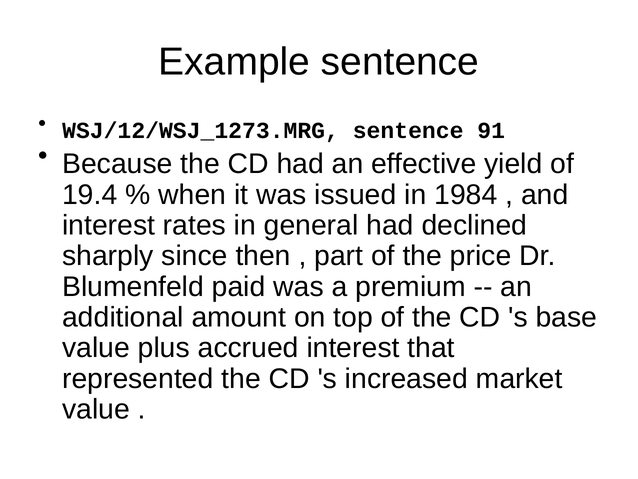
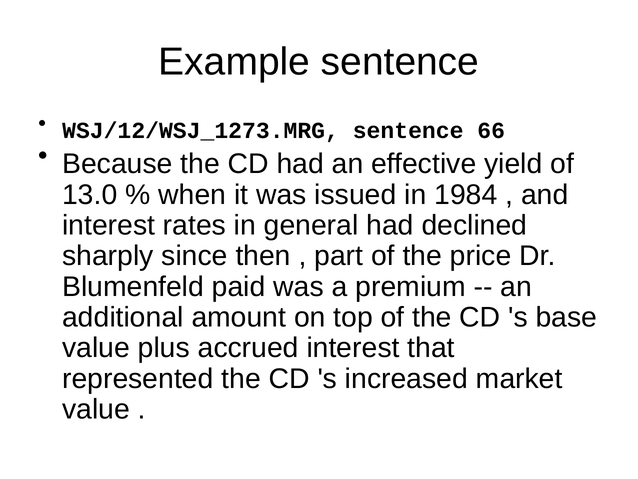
91: 91 -> 66
19.4: 19.4 -> 13.0
